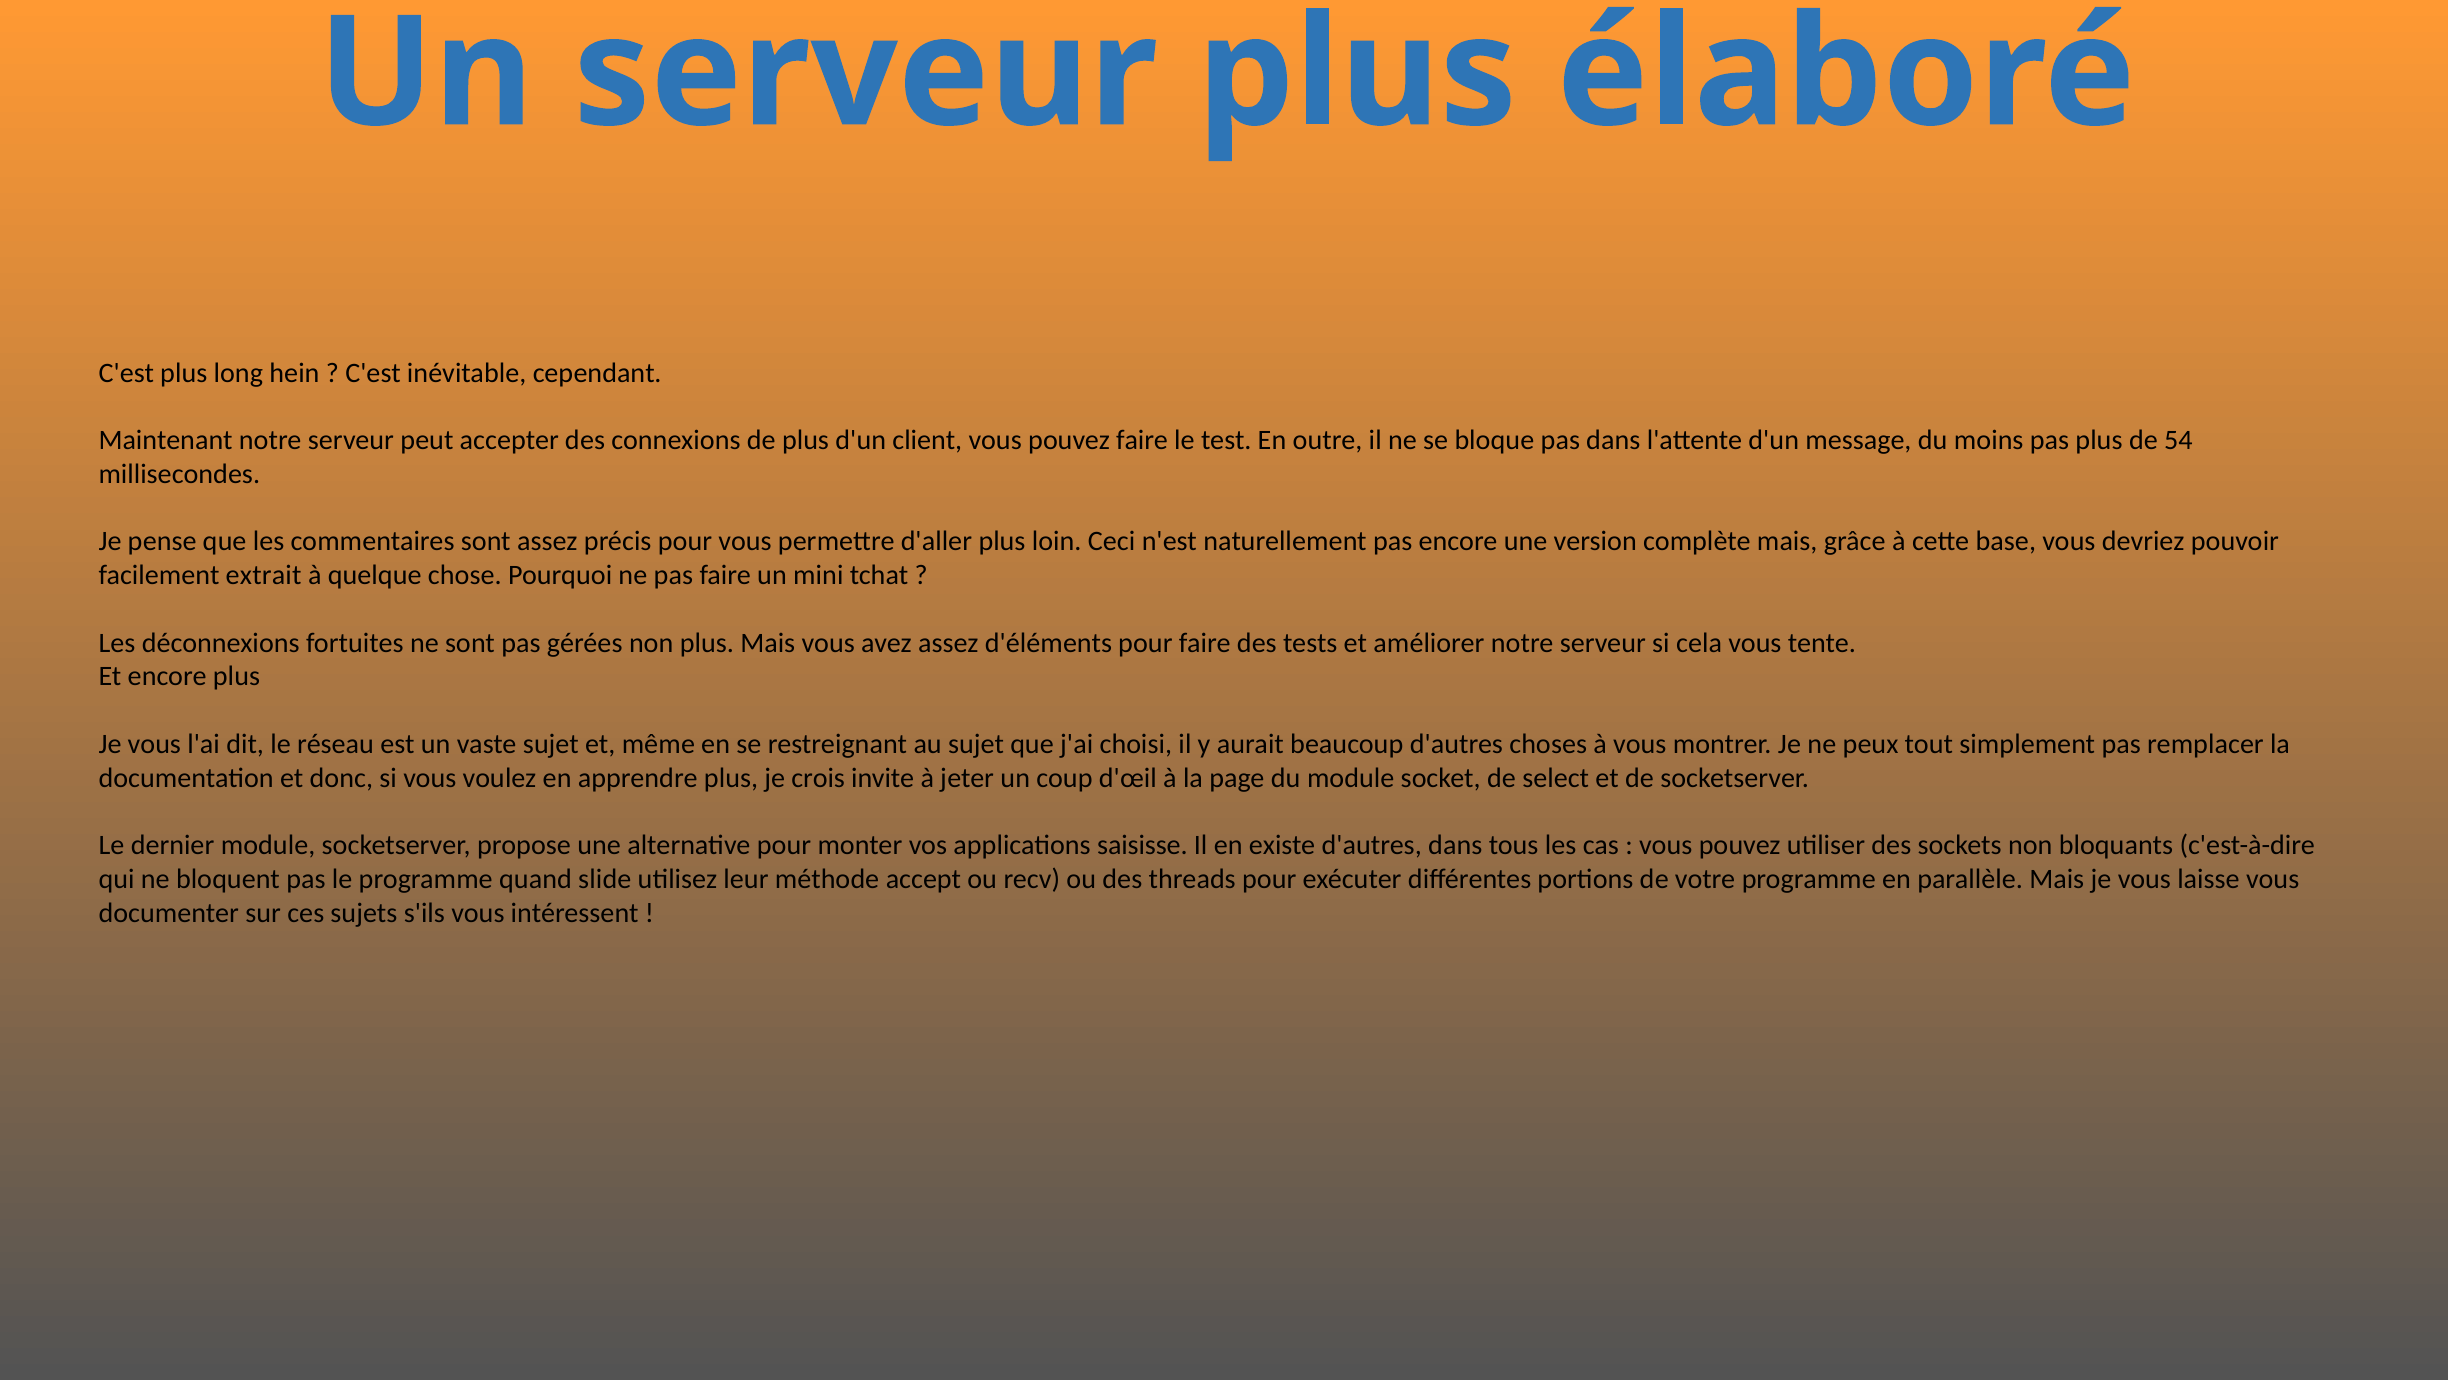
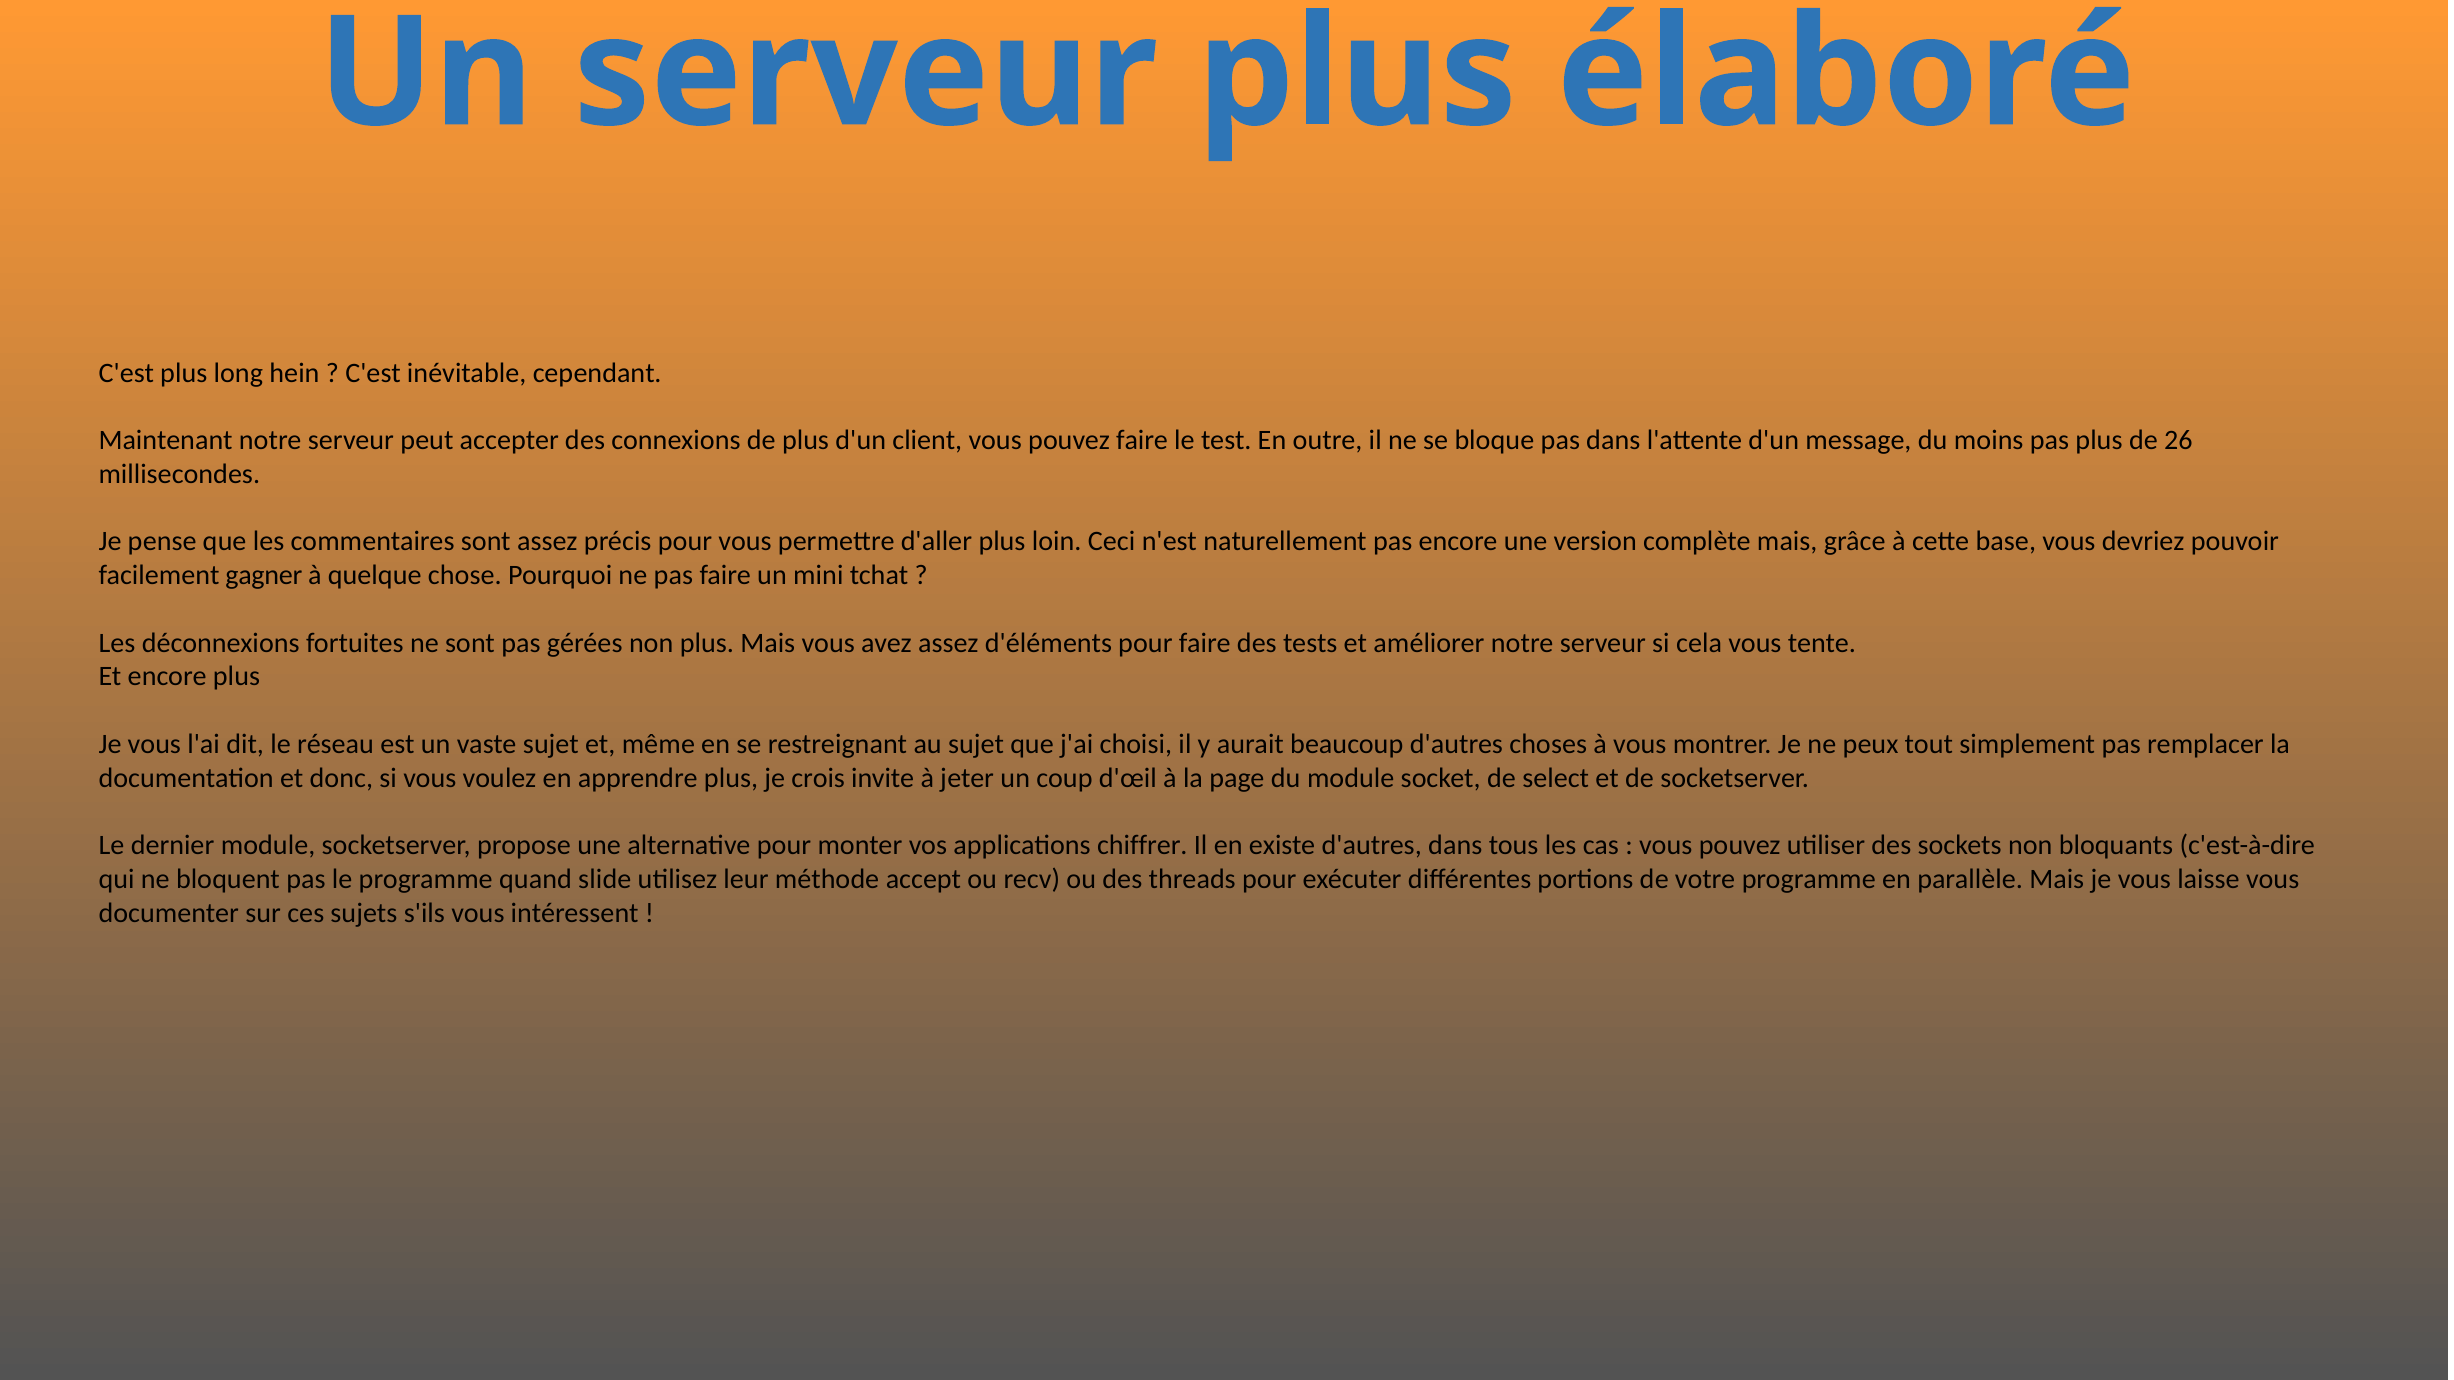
54: 54 -> 26
extrait: extrait -> gagner
saisisse: saisisse -> chiffrer
